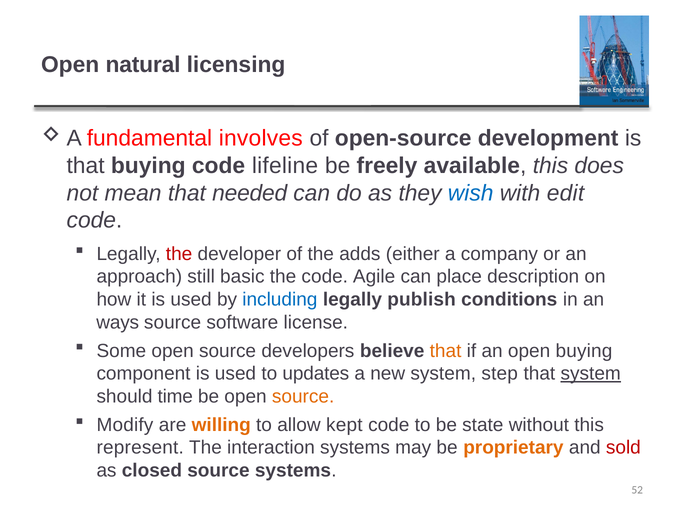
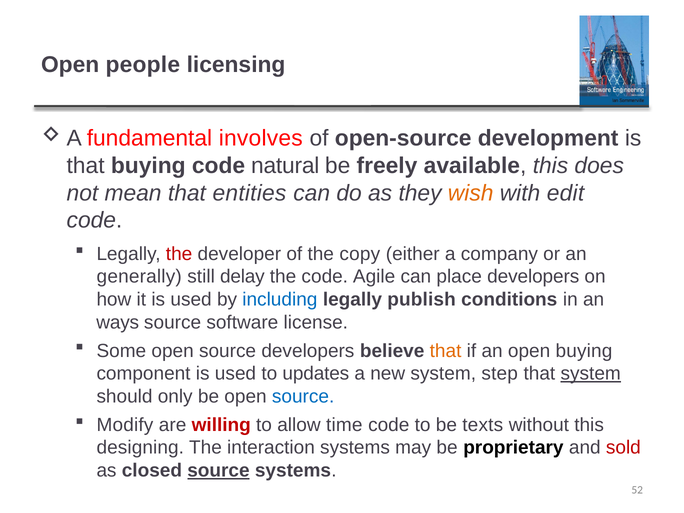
natural: natural -> people
lifeline: lifeline -> natural
needed: needed -> entities
wish colour: blue -> orange
adds: adds -> copy
approach: approach -> generally
basic: basic -> delay
place description: description -> developers
time: time -> only
source at (303, 396) colour: orange -> blue
willing colour: orange -> red
kept: kept -> time
state: state -> texts
represent: represent -> designing
proprietary colour: orange -> black
source at (218, 471) underline: none -> present
